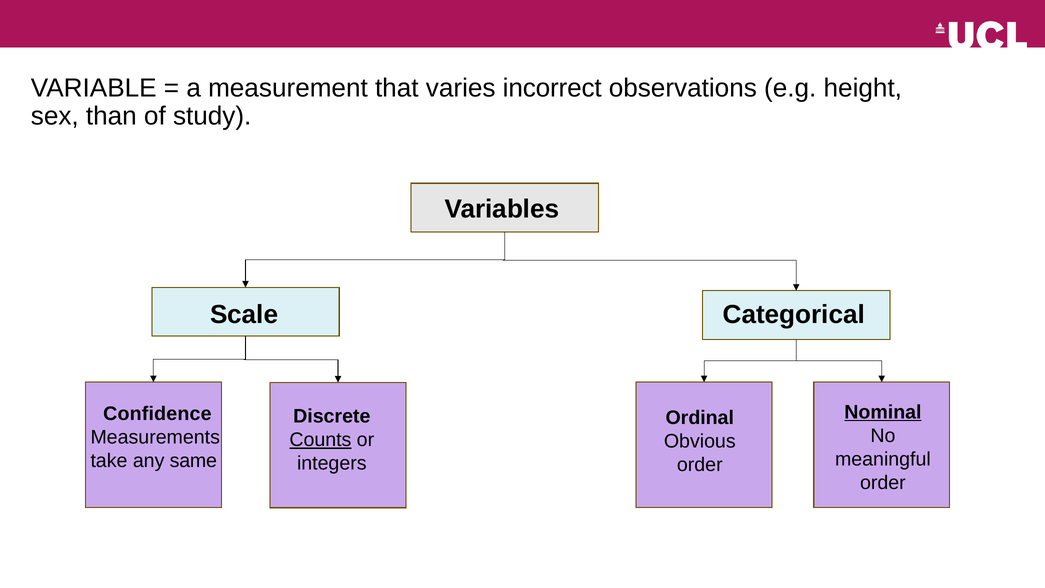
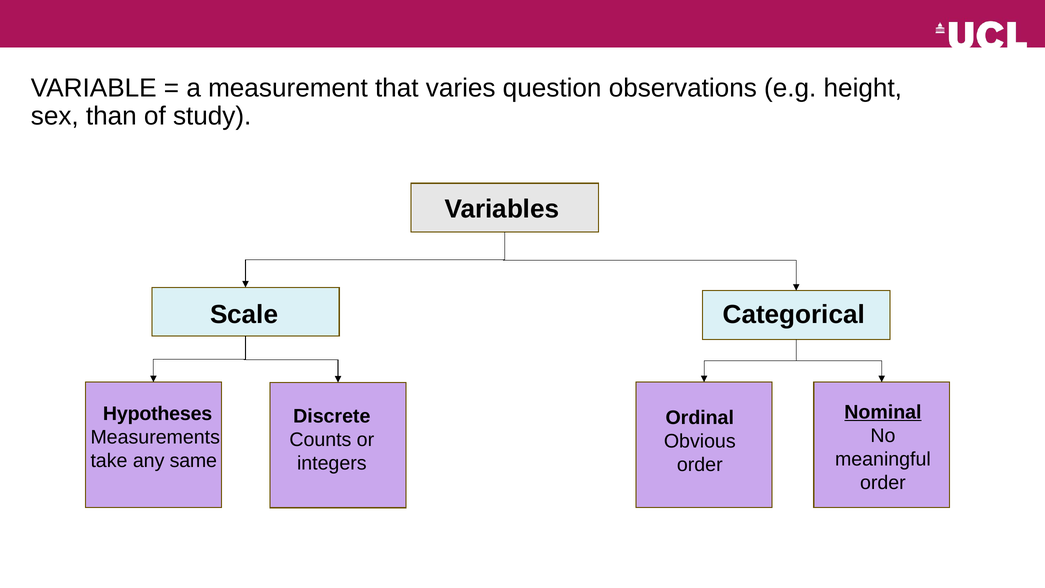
incorrect: incorrect -> question
Confidence: Confidence -> Hypotheses
Counts underline: present -> none
